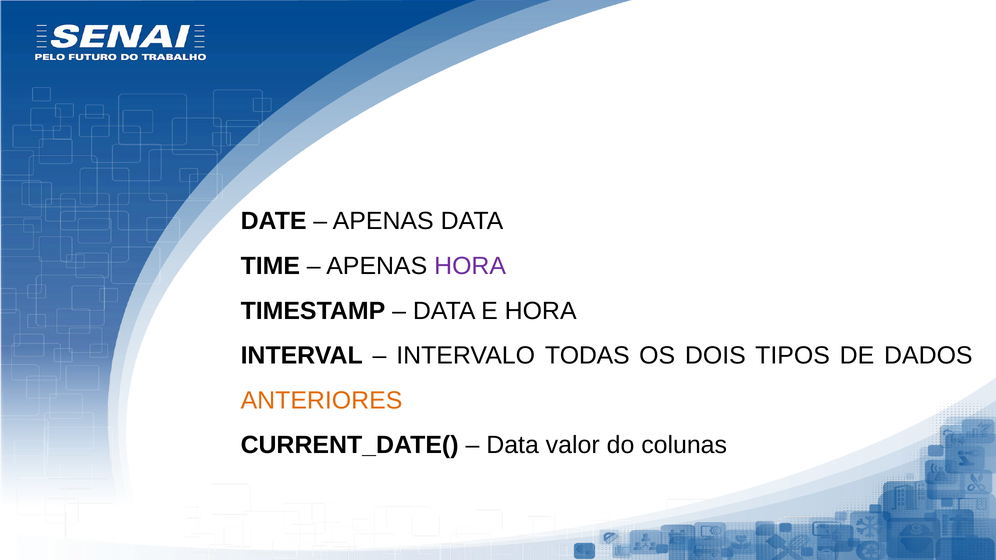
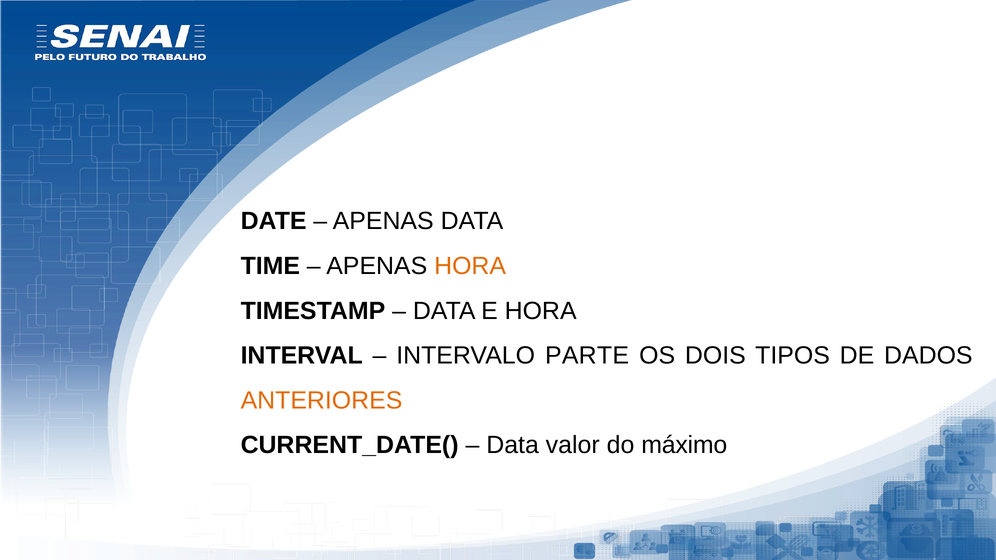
HORA at (470, 266) colour: purple -> orange
TODAS: TODAS -> PARTE
colunas: colunas -> máximo
